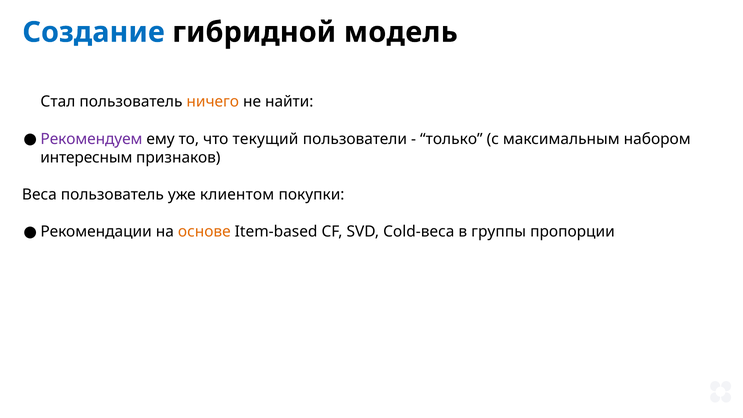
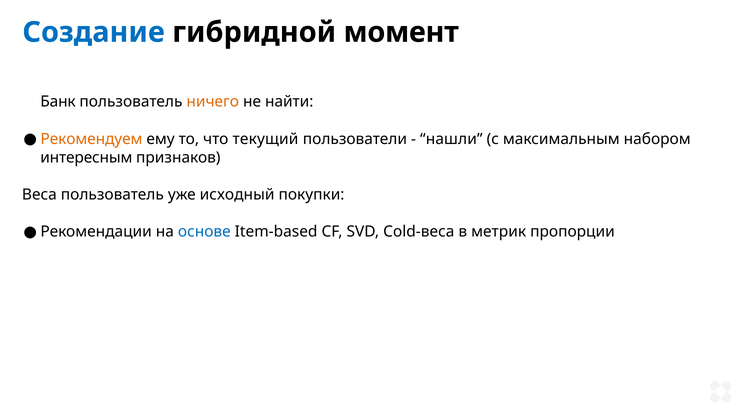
модель: модель -> момент
Стал: Стал -> Банк
Рекомендуем colour: purple -> orange
только: только -> нашли
клиентом: клиентом -> исходный
основе colour: orange -> blue
группы: группы -> метрик
